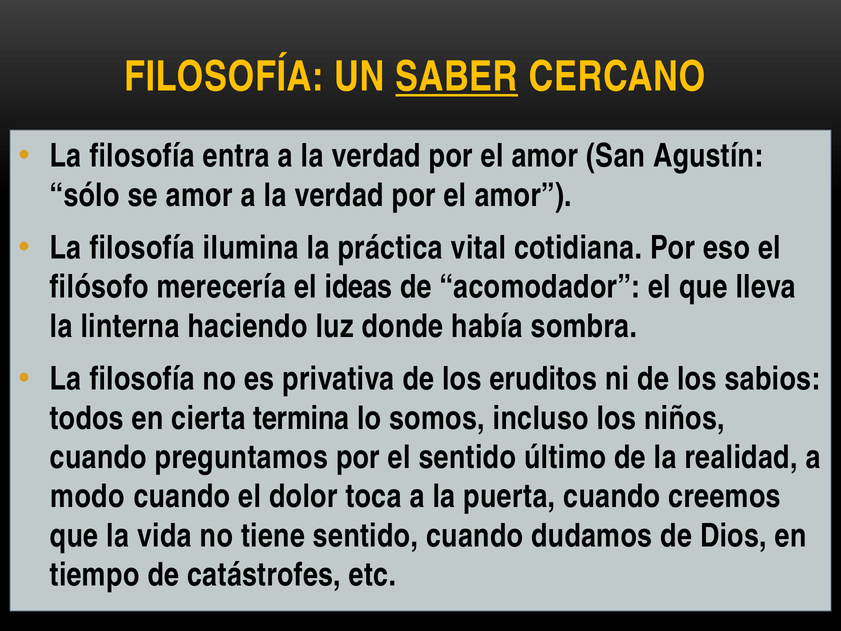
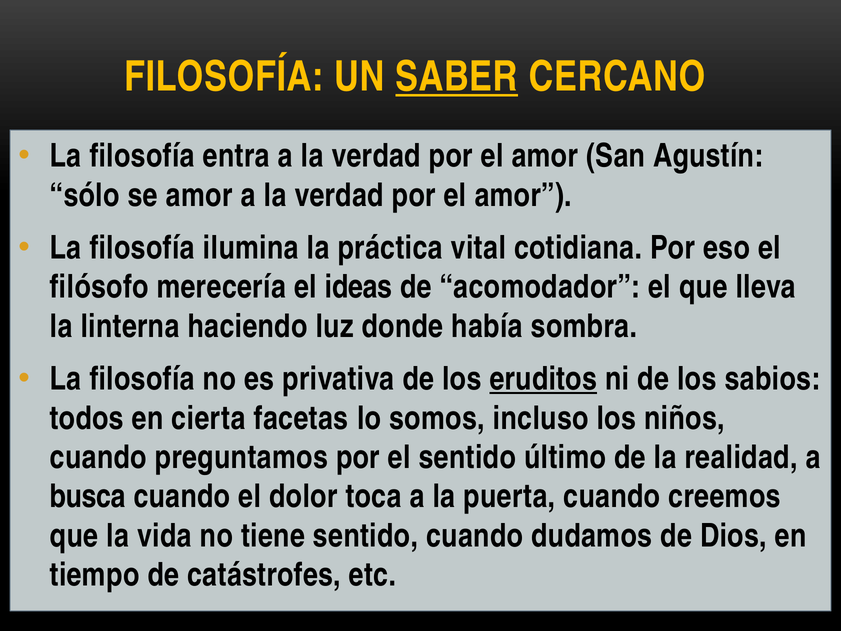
eruditos underline: none -> present
termina: termina -> facetas
modo: modo -> busca
